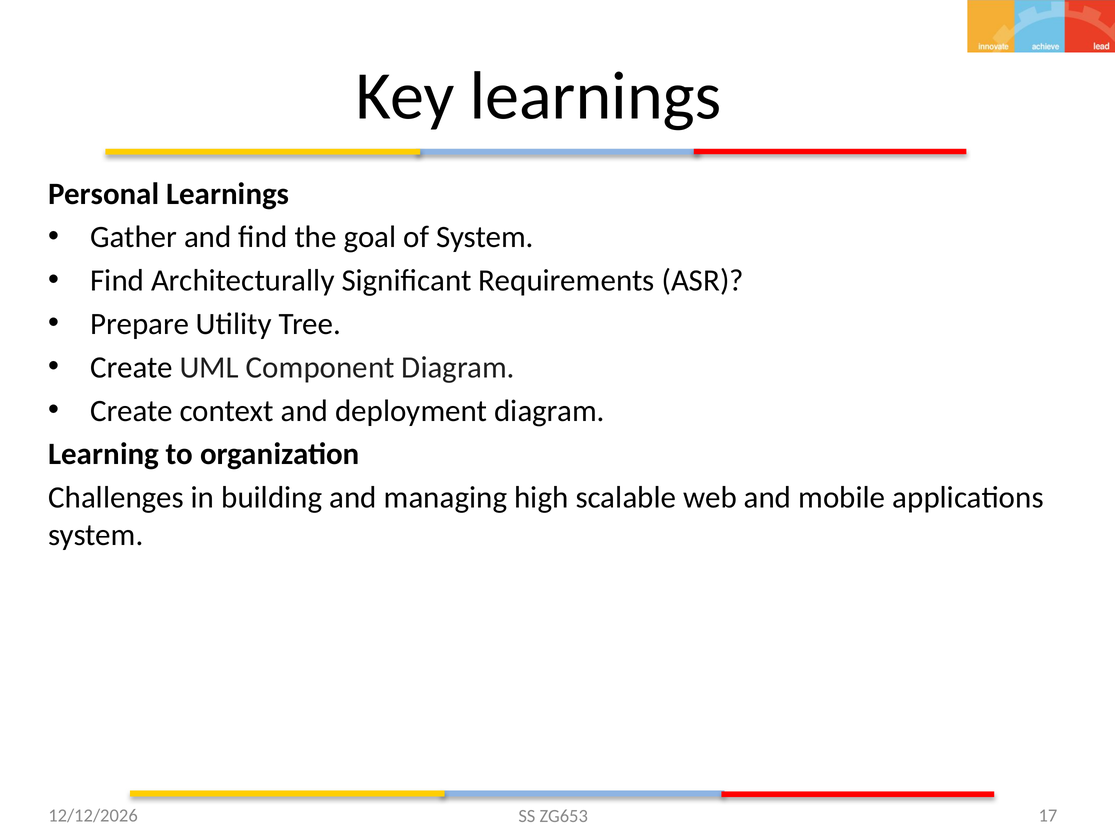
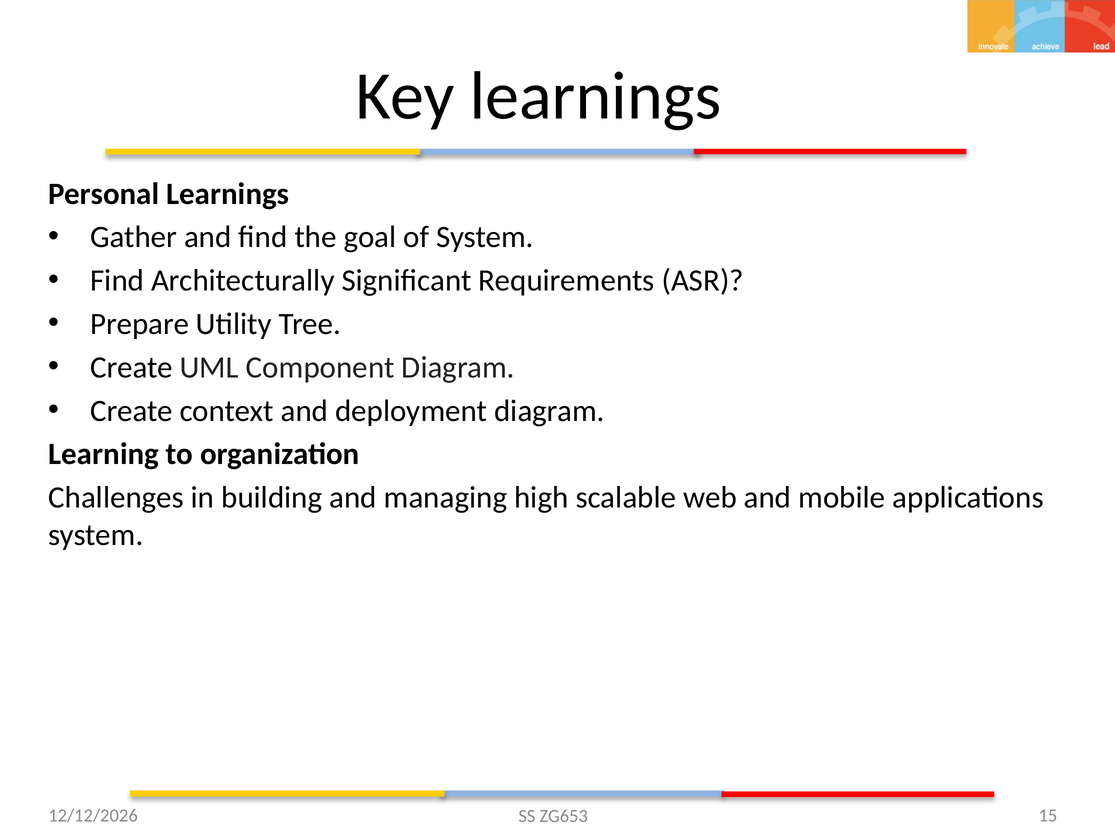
17: 17 -> 15
